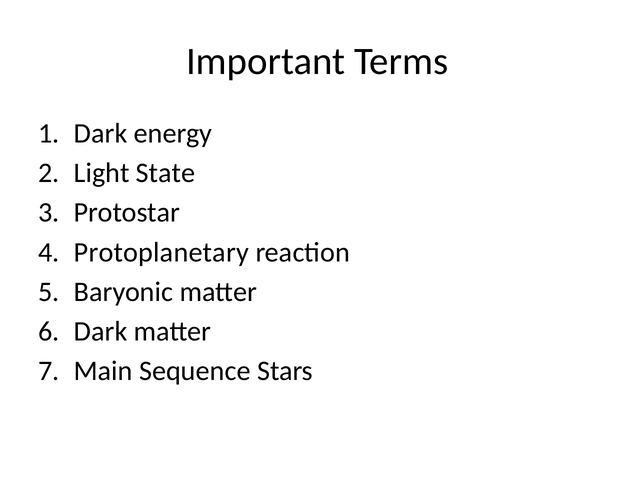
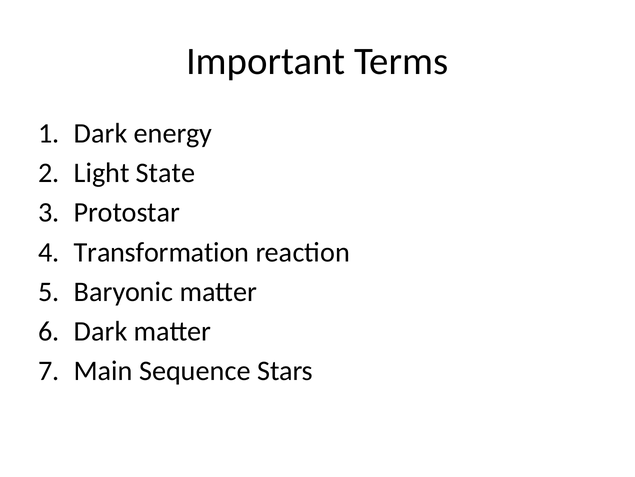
Protoplanetary: Protoplanetary -> Transformation
